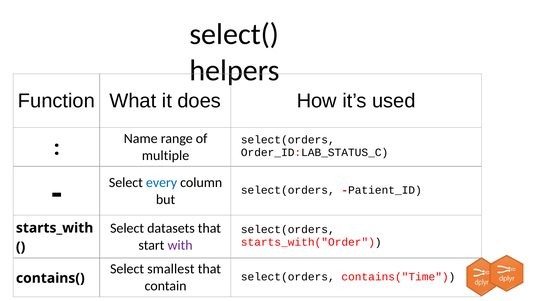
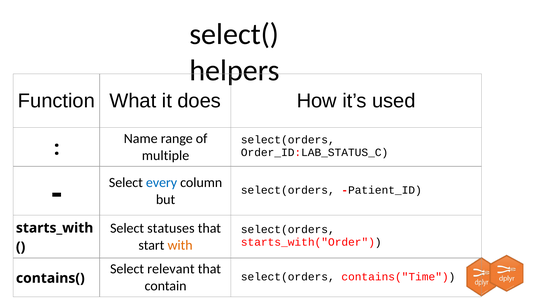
datasets: datasets -> statuses
with colour: purple -> orange
smallest: smallest -> relevant
